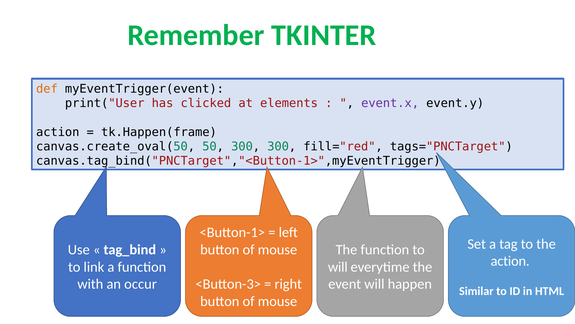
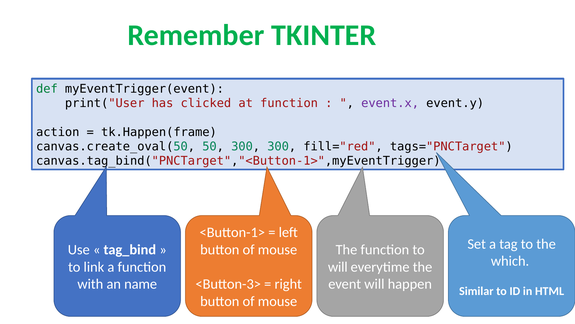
def colour: orange -> green
at elements: elements -> function
action at (510, 261): action -> which
occur: occur -> name
